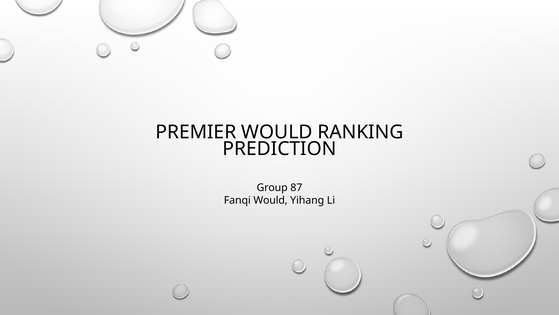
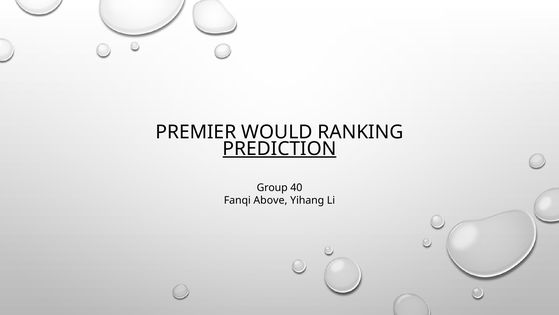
PREDICTION underline: none -> present
87: 87 -> 40
Fanqi Would: Would -> Above
